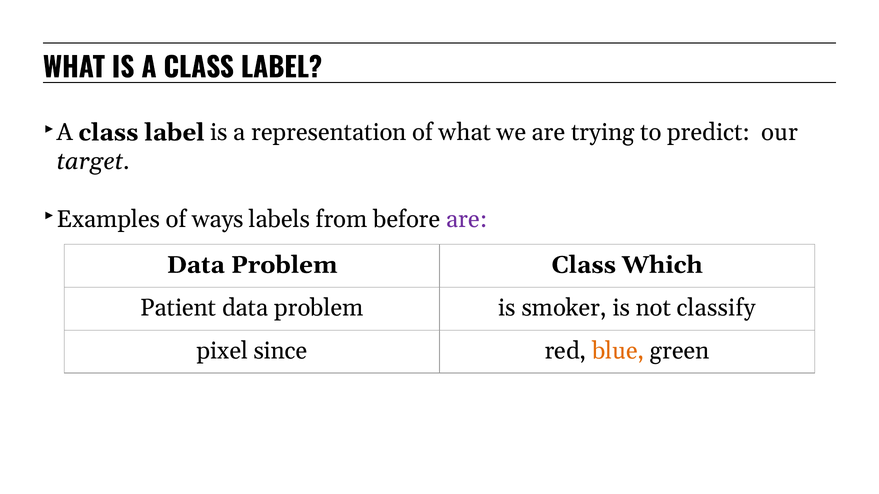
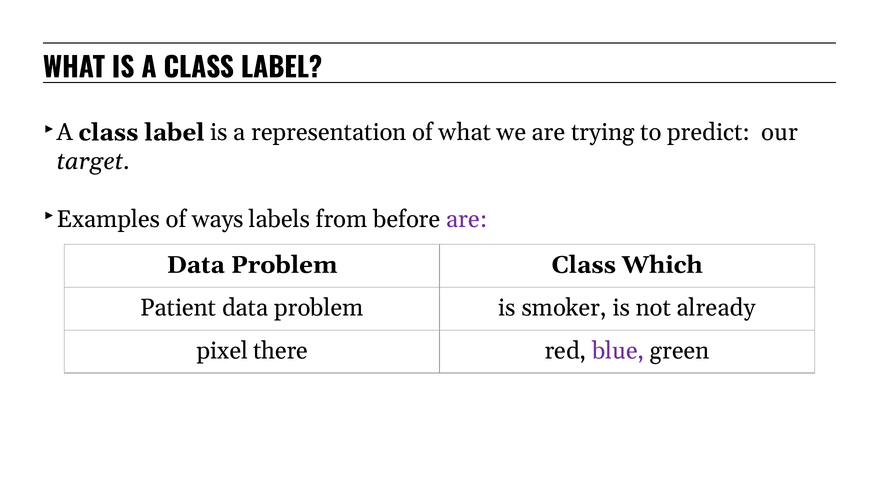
classify: classify -> already
since: since -> there
blue colour: orange -> purple
